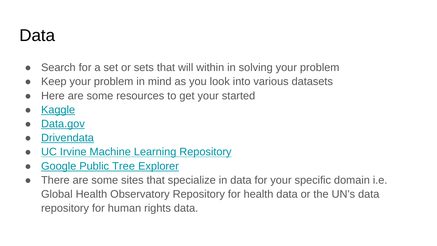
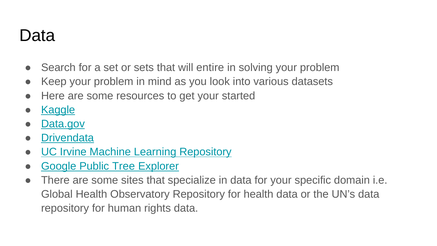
within: within -> entire
